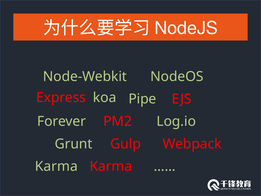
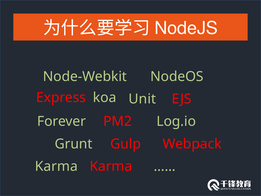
Pipe: Pipe -> Unit
